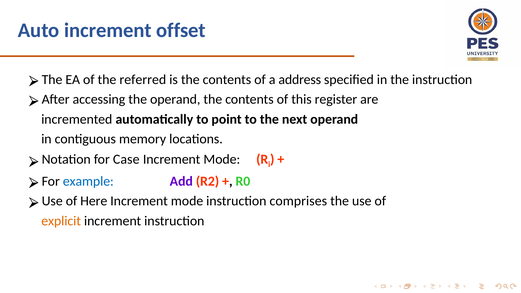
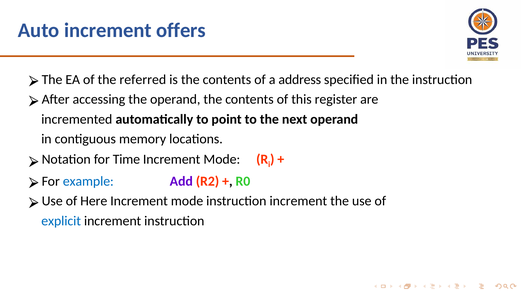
offset: offset -> offers
Case: Case -> Time
instruction comprises: comprises -> increment
explicit colour: orange -> blue
